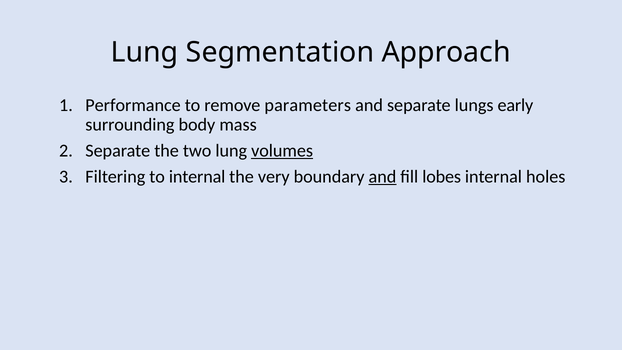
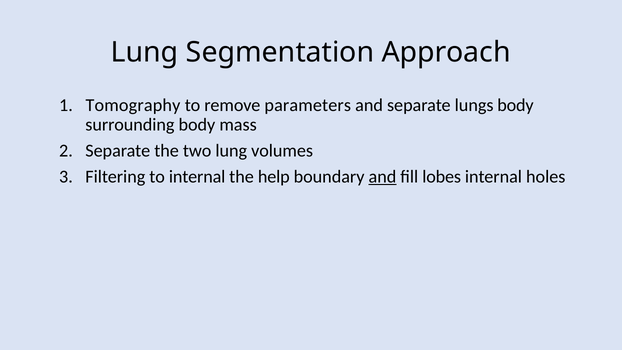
Performance: Performance -> Tomography
lungs early: early -> body
volumes underline: present -> none
very: very -> help
